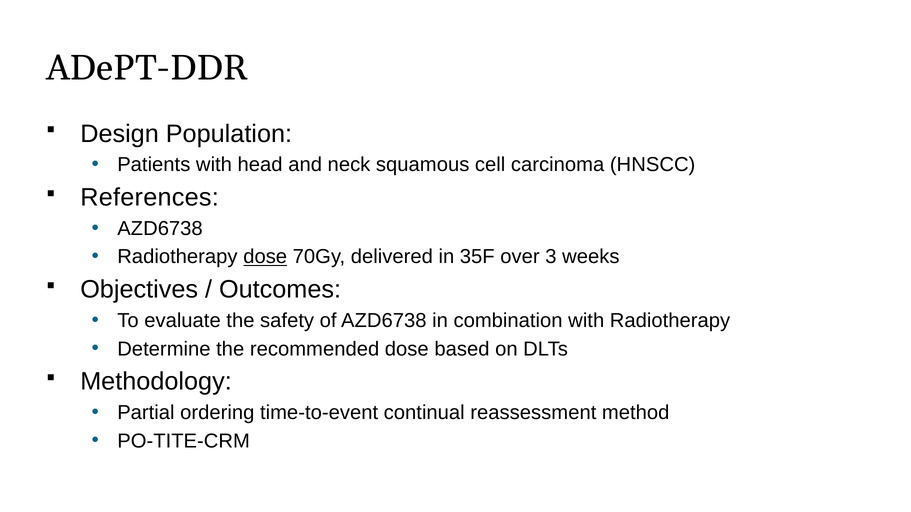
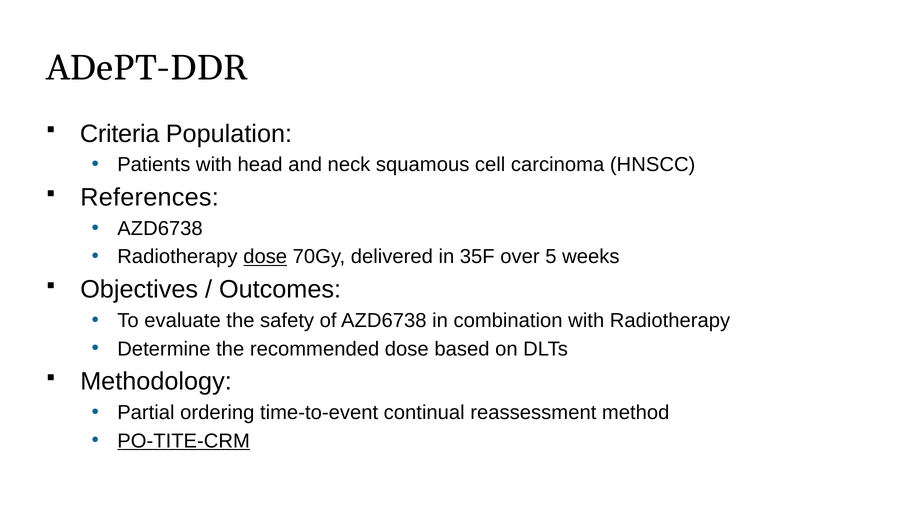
Design: Design -> Criteria
3: 3 -> 5
PO-TITE-CRM underline: none -> present
